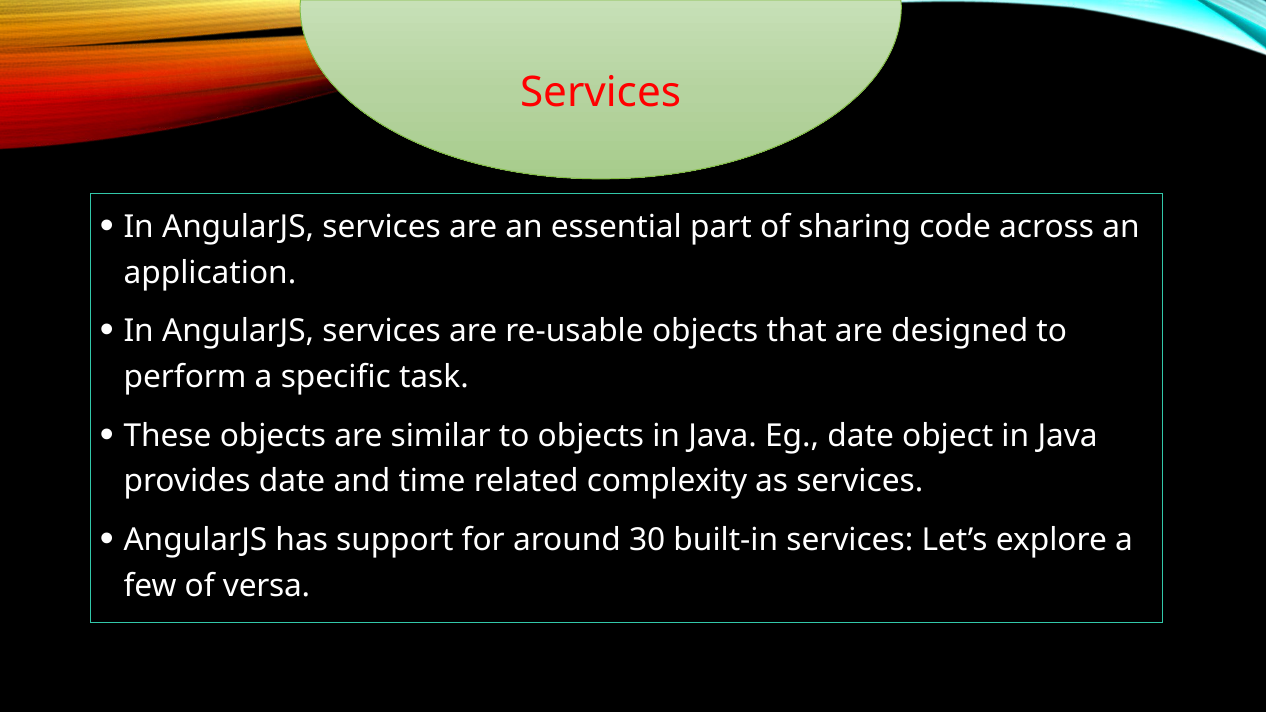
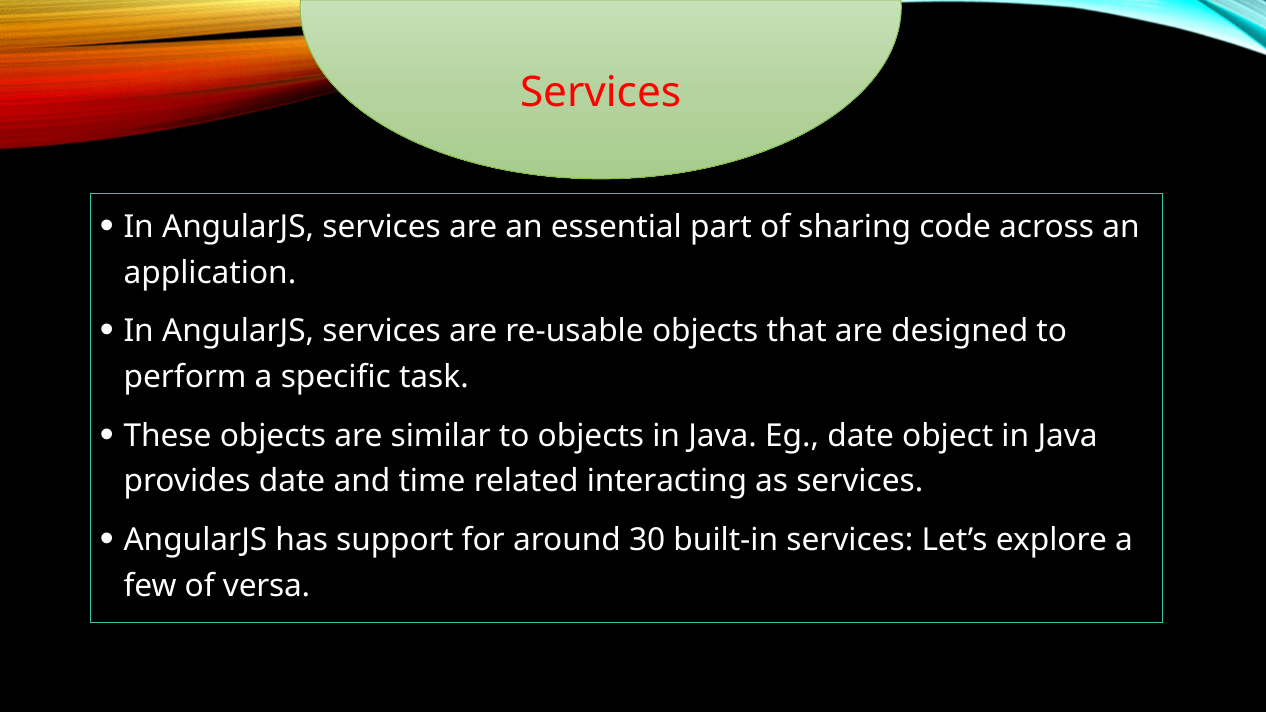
complexity: complexity -> interacting
